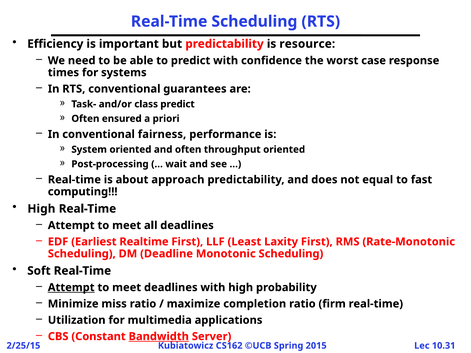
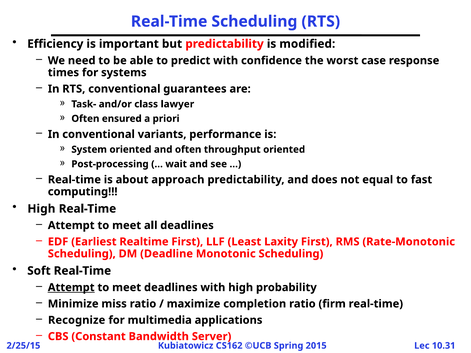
resource: resource -> modified
class predict: predict -> lawyer
fairness: fairness -> variants
Utilization: Utilization -> Recognize
Bandwidth underline: present -> none
